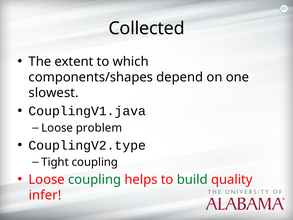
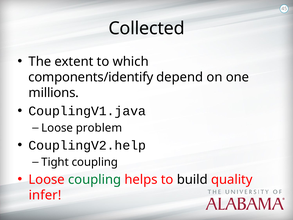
components/shapes: components/shapes -> components/identify
slowest: slowest -> millions
CouplingV2.type: CouplingV2.type -> CouplingV2.help
build colour: green -> black
